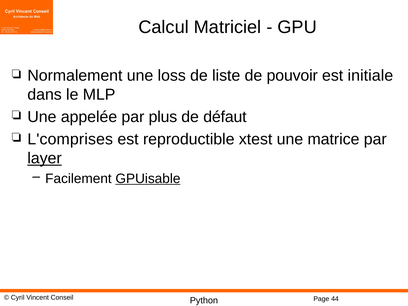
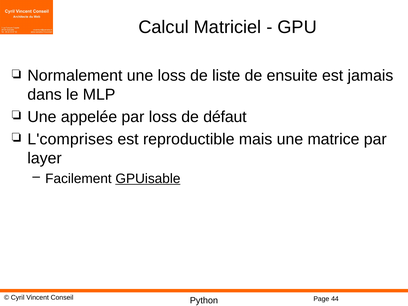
pouvoir: pouvoir -> ensuite
initiale: initiale -> jamais
par plus: plus -> loss
xtest: xtest -> mais
layer underline: present -> none
